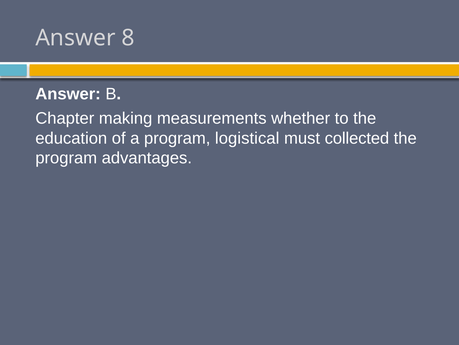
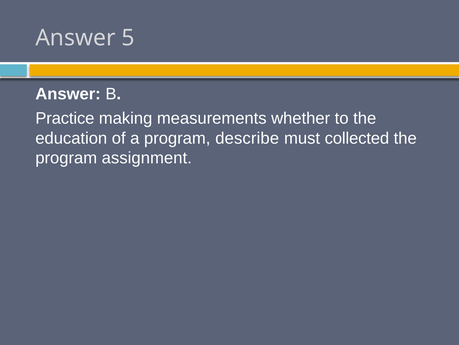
8: 8 -> 5
Chapter: Chapter -> Practice
logistical: logistical -> describe
advantages: advantages -> assignment
